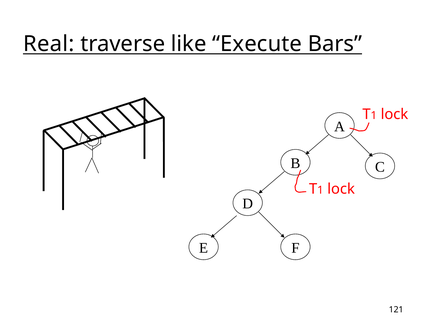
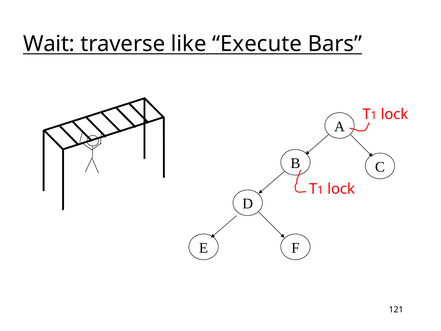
Real: Real -> Wait
